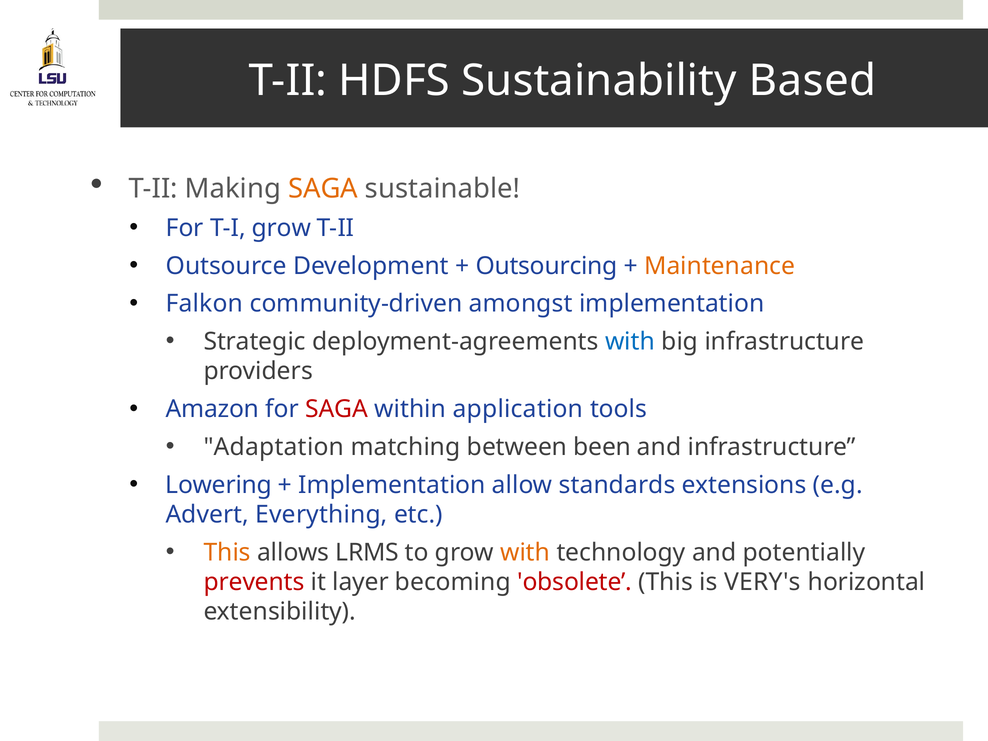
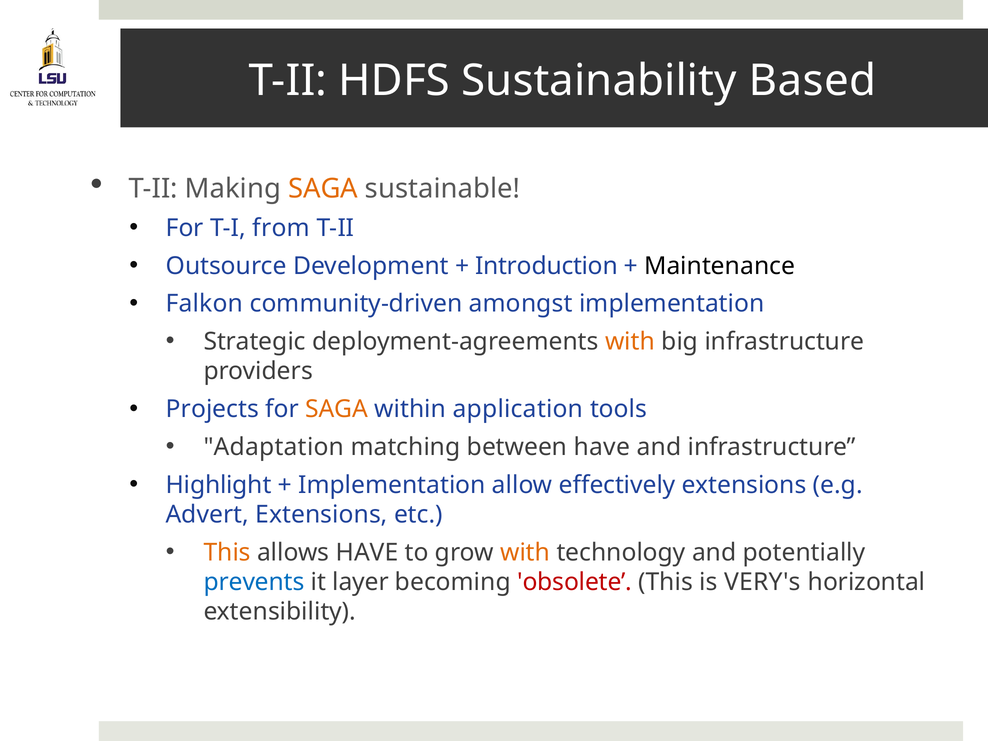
T-I grow: grow -> from
Outsourcing: Outsourcing -> Introduction
Maintenance colour: orange -> black
with at (630, 342) colour: blue -> orange
Amazon: Amazon -> Projects
SAGA at (337, 409) colour: red -> orange
between been: been -> have
Lowering: Lowering -> Highlight
standards: standards -> effectively
Advert Everything: Everything -> Extensions
allows LRMS: LRMS -> HAVE
prevents colour: red -> blue
